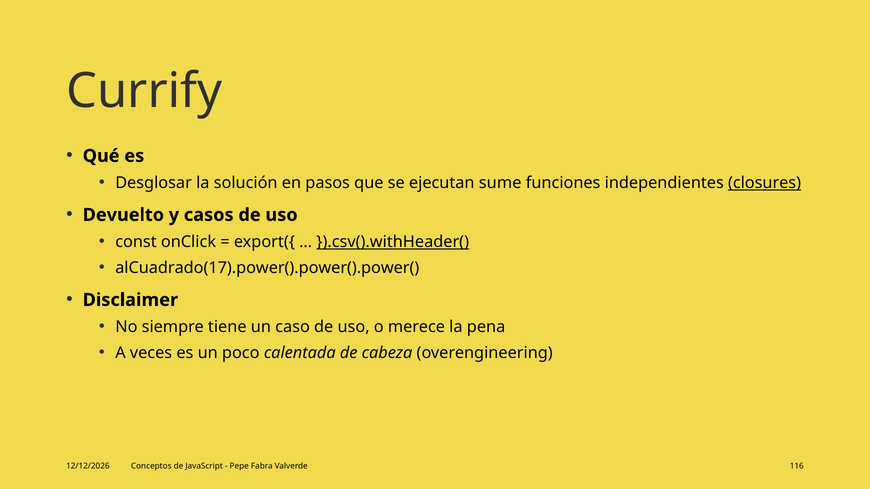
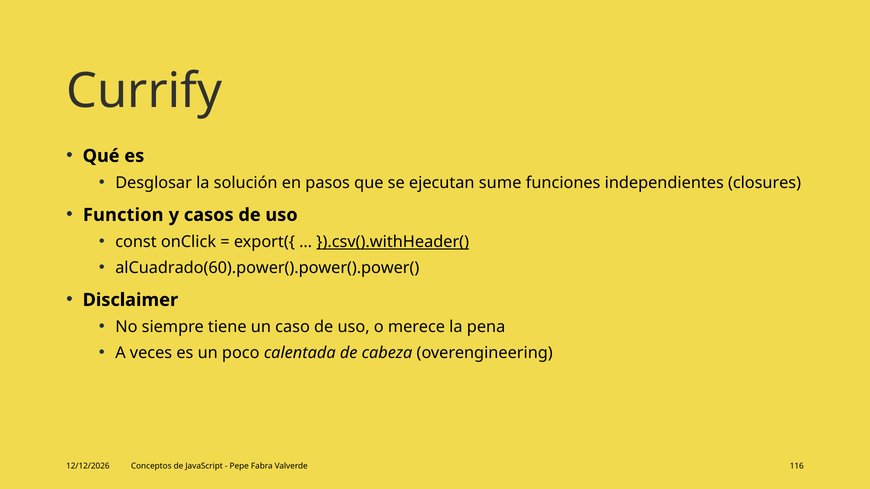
closures underline: present -> none
Devuelto: Devuelto -> Function
alCuadrado(17).power().power().power(: alCuadrado(17).power().power().power( -> alCuadrado(60).power().power().power(
